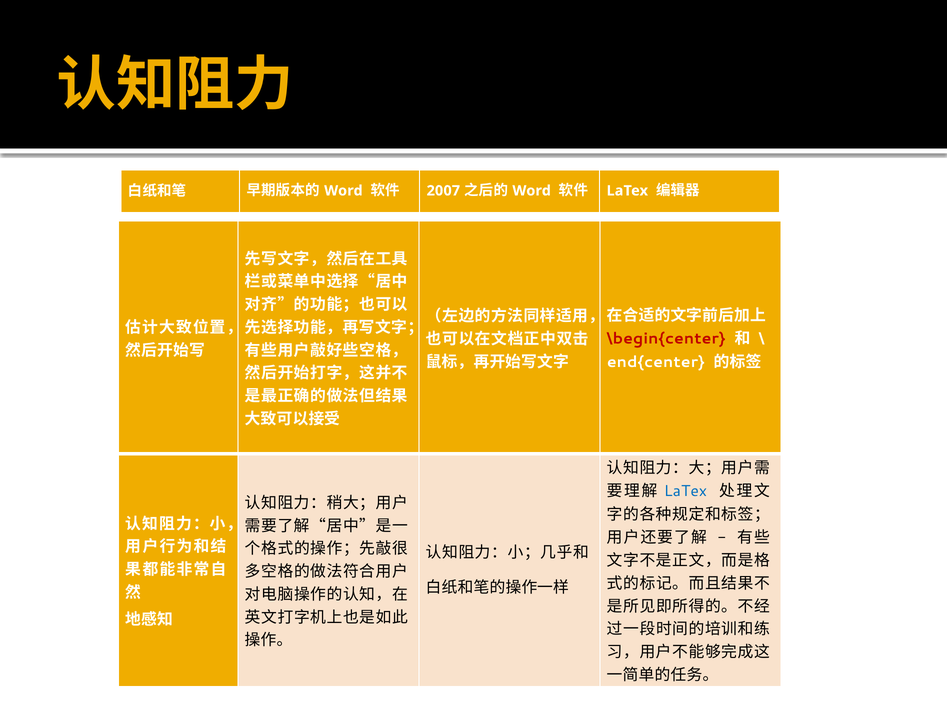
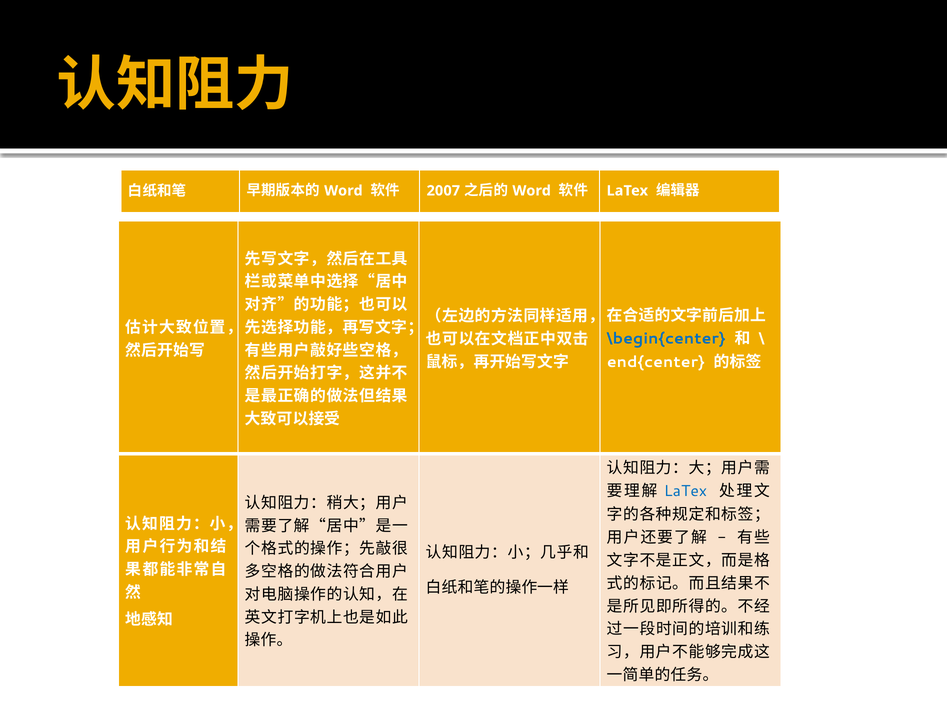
\begin{center colour: red -> blue
